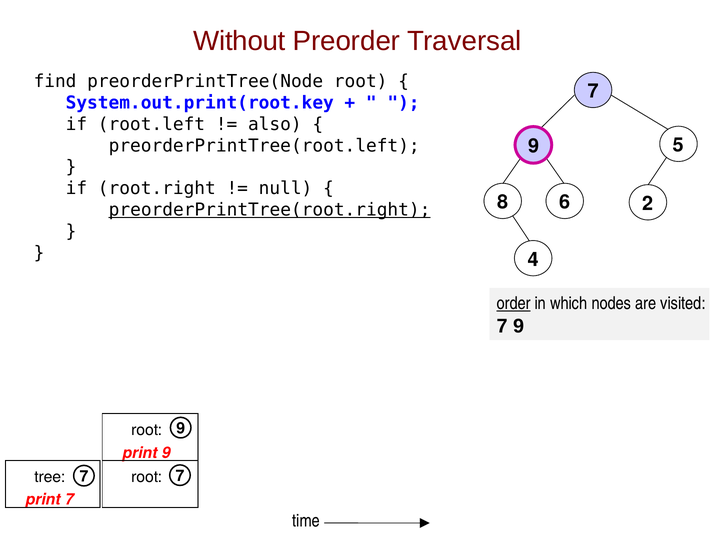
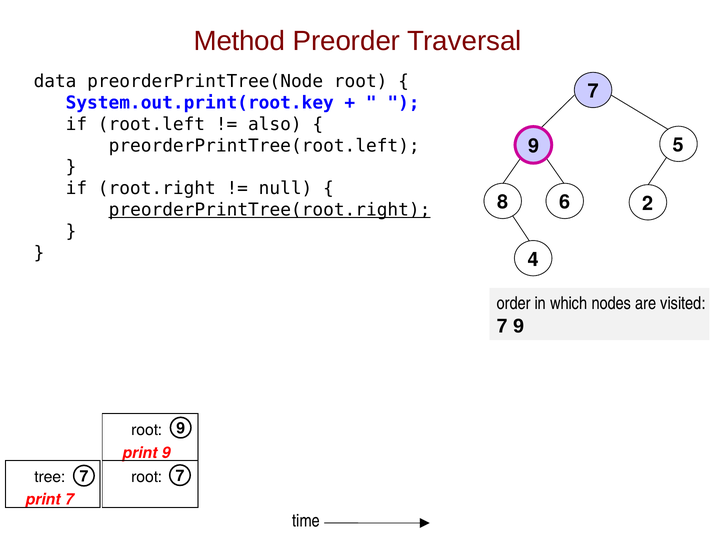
Without: Without -> Method
find: find -> data
order underline: present -> none
